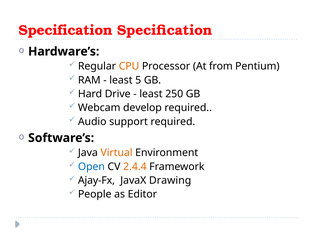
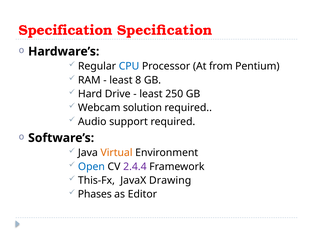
CPU colour: orange -> blue
5: 5 -> 8
develop: develop -> solution
2.4.4 colour: orange -> purple
Ajay-Fx: Ajay-Fx -> This-Fx
People: People -> Phases
